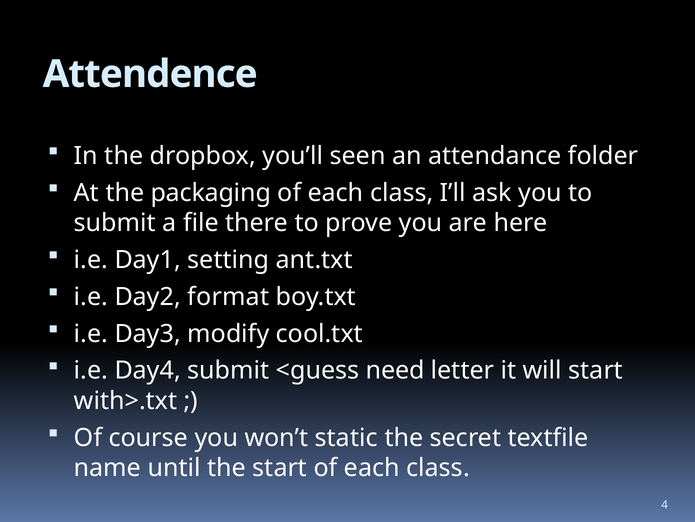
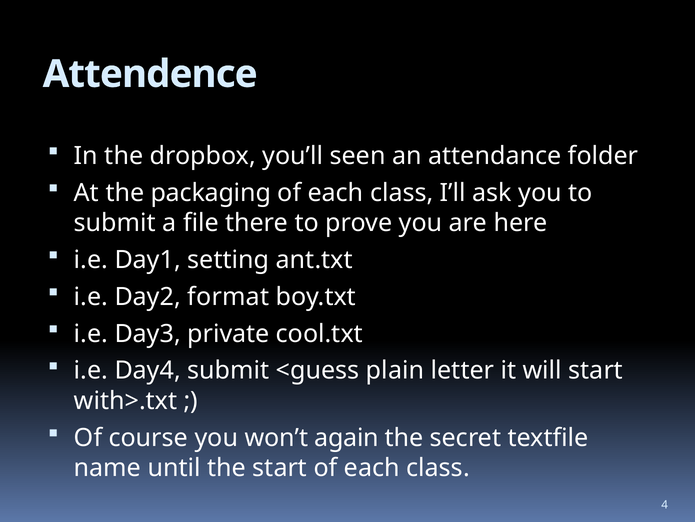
modify: modify -> private
need: need -> plain
static: static -> again
